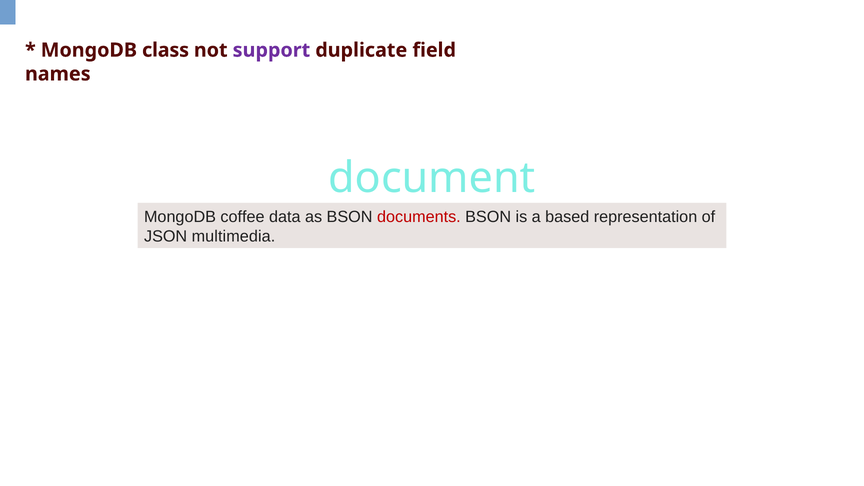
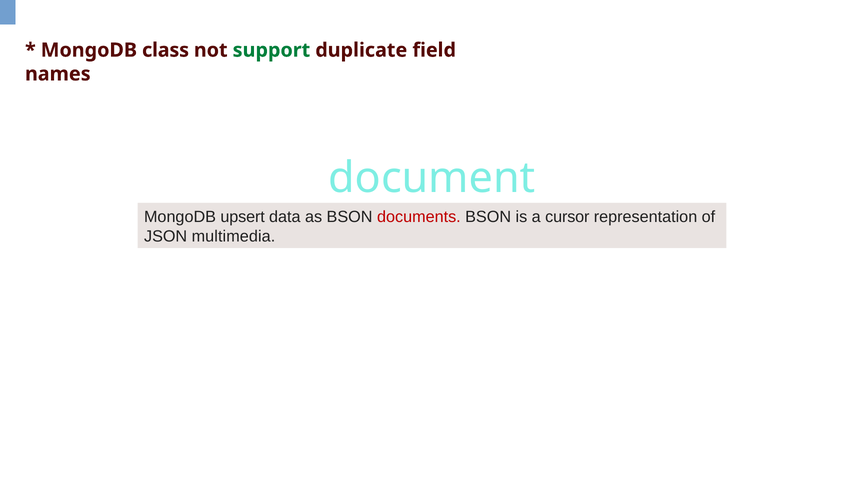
support colour: purple -> green
coffee: coffee -> upsert
based: based -> cursor
